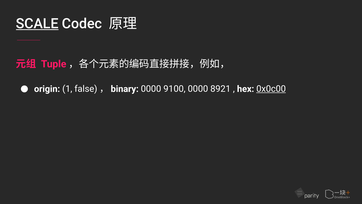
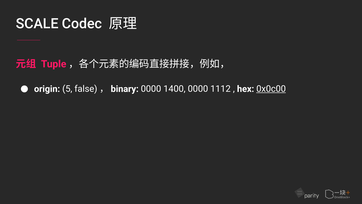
SCALE underline: present -> none
1: 1 -> 5
9100: 9100 -> 1400
8921: 8921 -> 1112
